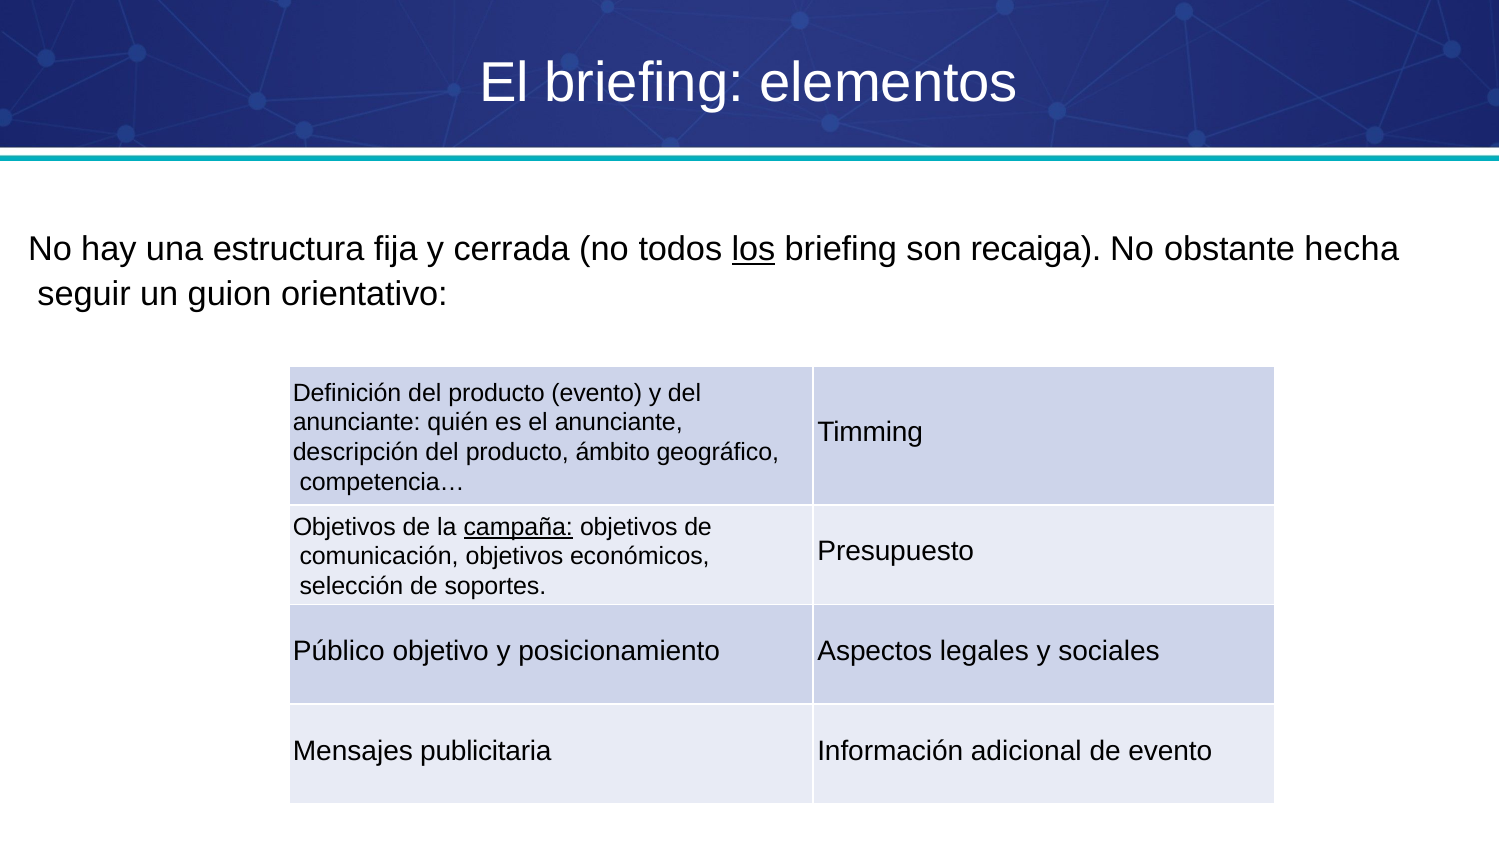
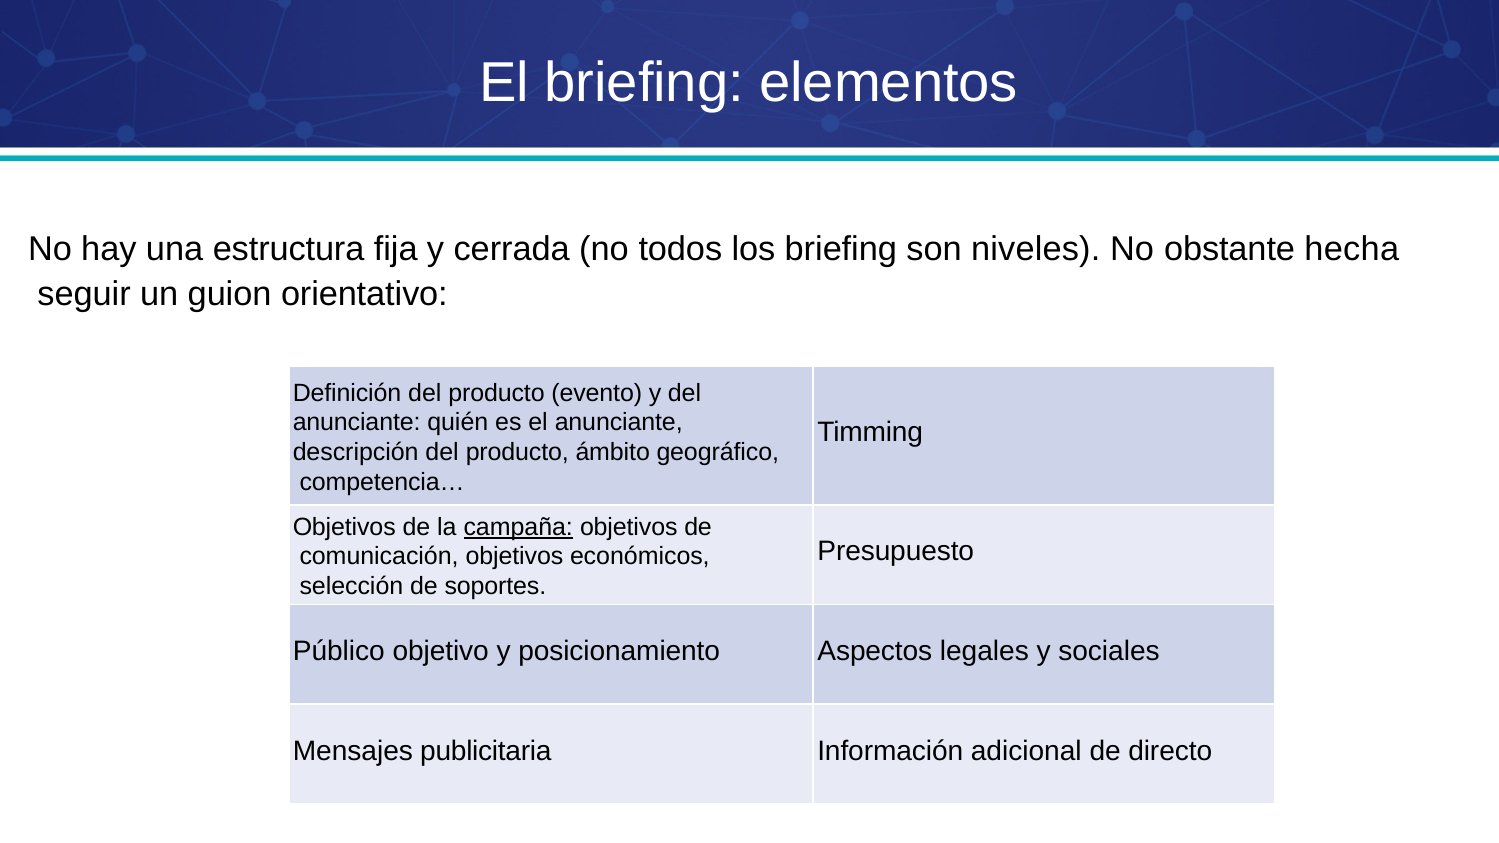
los underline: present -> none
recaiga: recaiga -> niveles
de evento: evento -> directo
